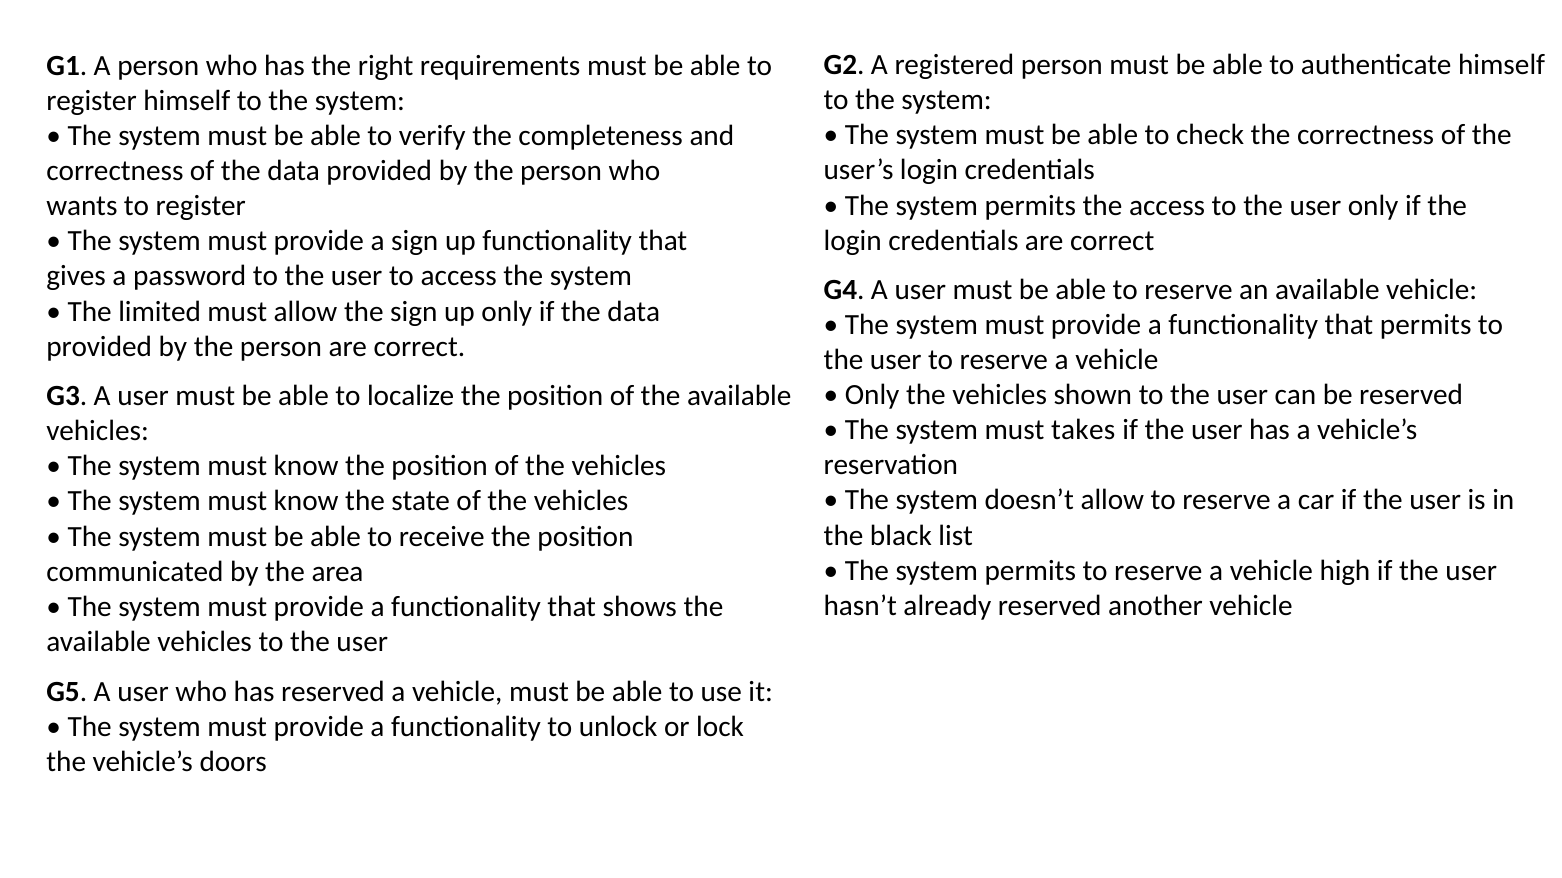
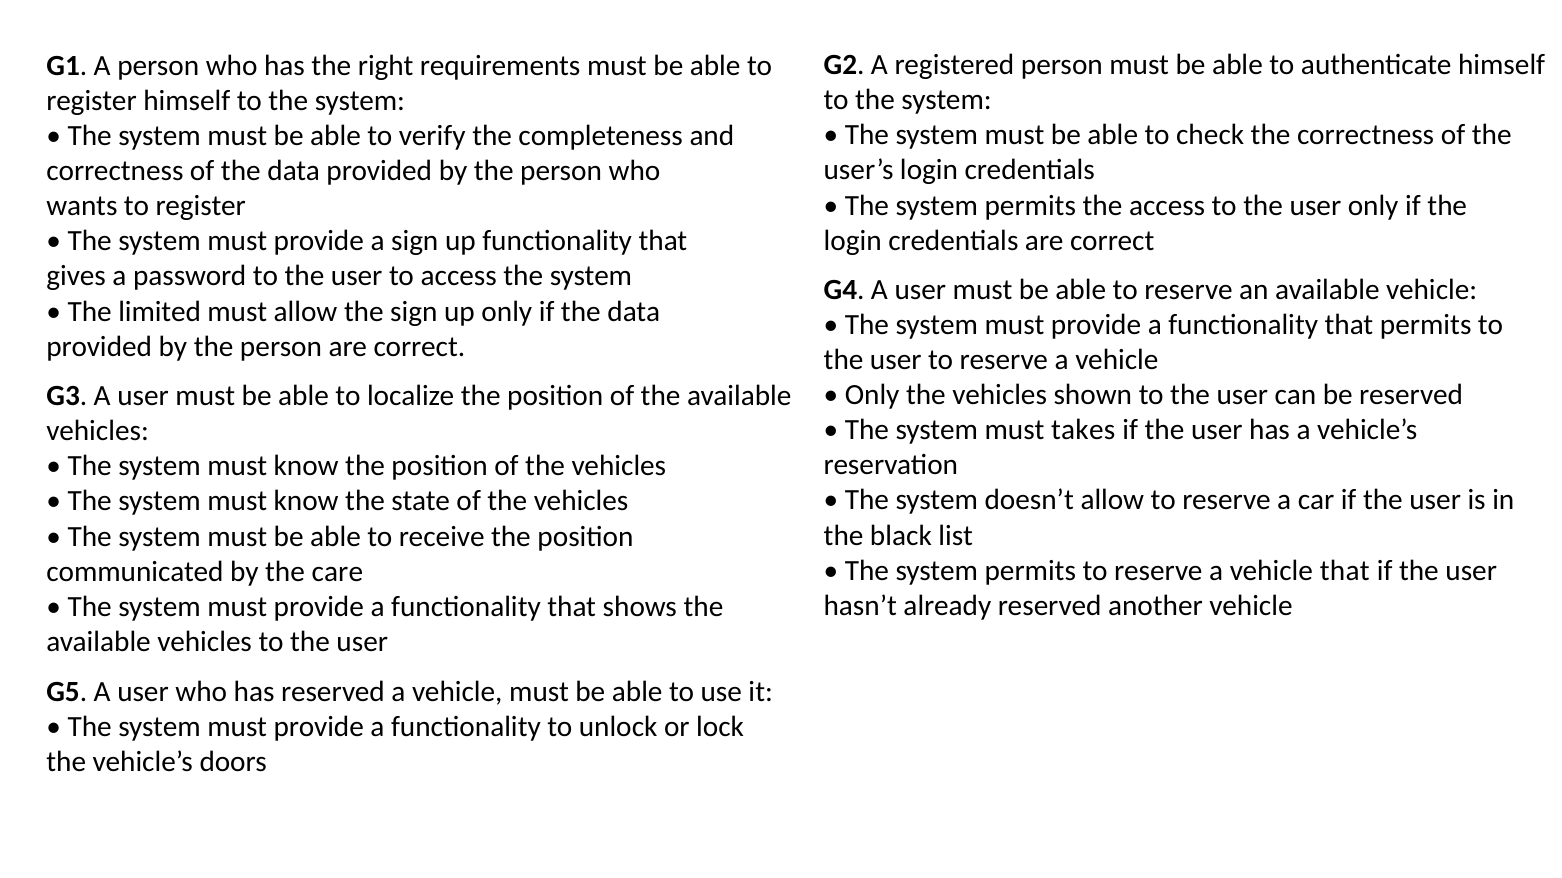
vehicle high: high -> that
area: area -> care
